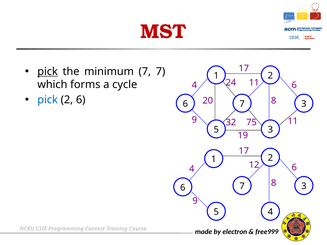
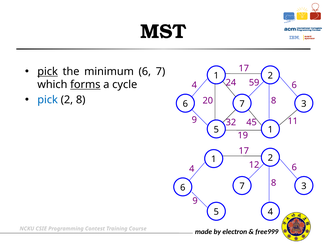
MST colour: red -> black
minimum 7: 7 -> 6
24 11: 11 -> 59
forms underline: none -> present
2 6: 6 -> 8
75: 75 -> 45
5 3: 3 -> 1
